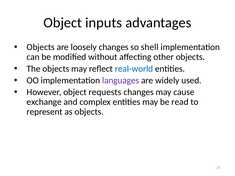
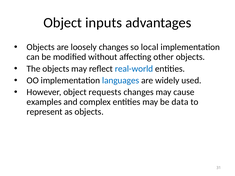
shell: shell -> local
languages colour: purple -> blue
exchange: exchange -> examples
read: read -> data
